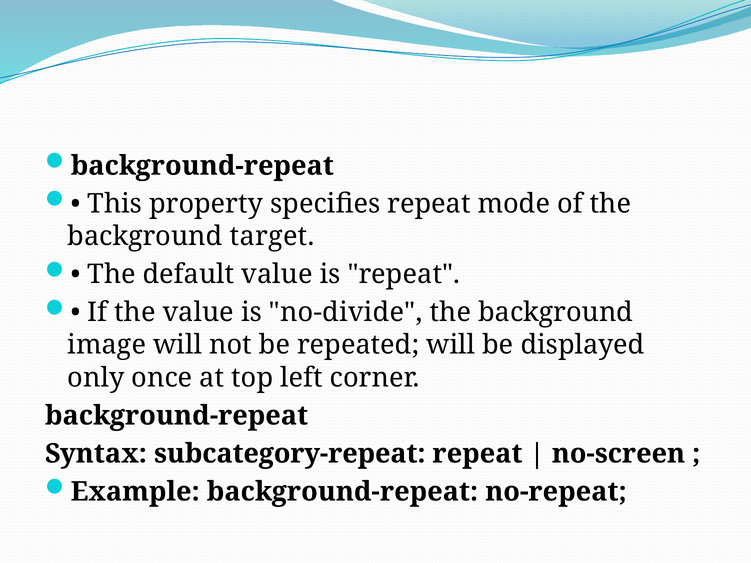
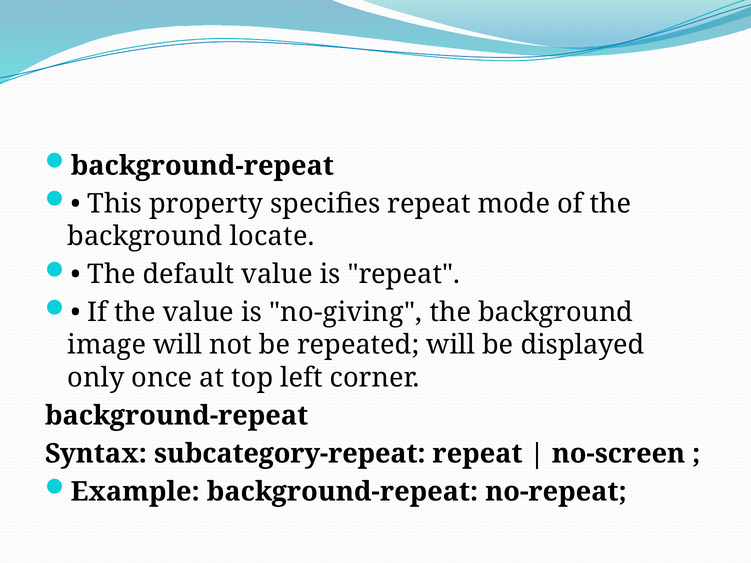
target: target -> locate
no-divide: no-divide -> no-giving
